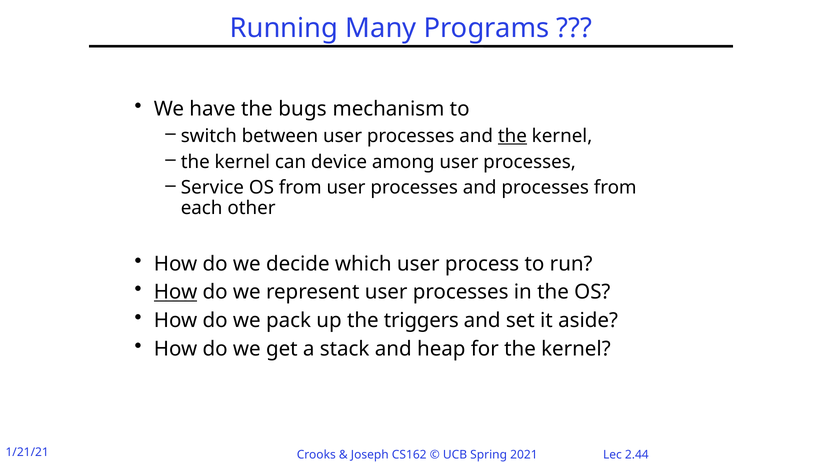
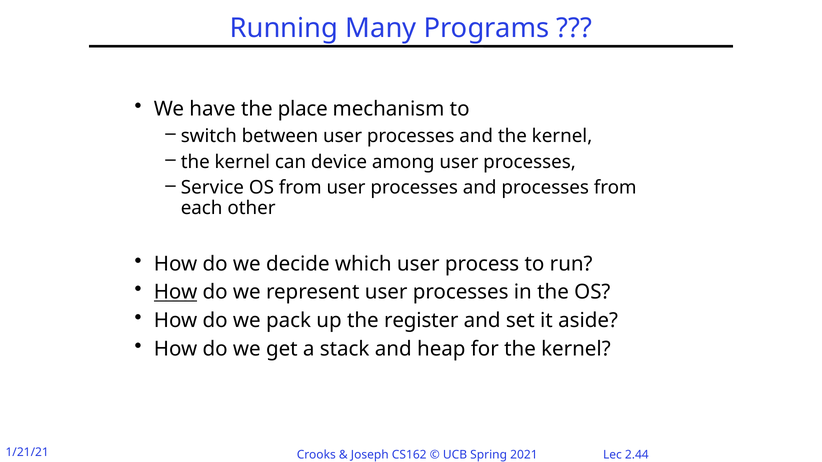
bugs: bugs -> place
the at (512, 136) underline: present -> none
triggers: triggers -> register
